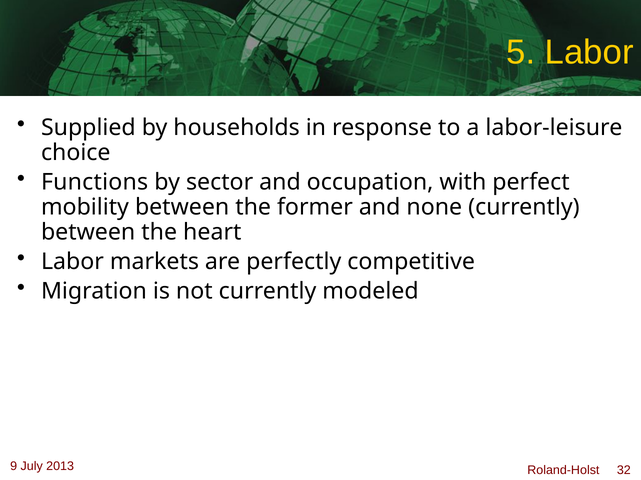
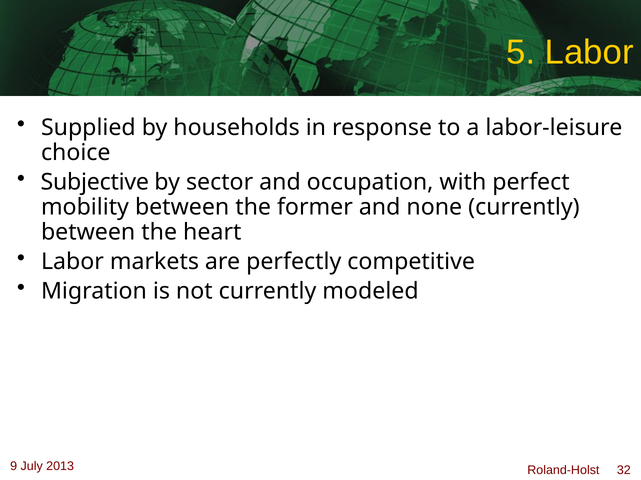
Functions: Functions -> Subjective
